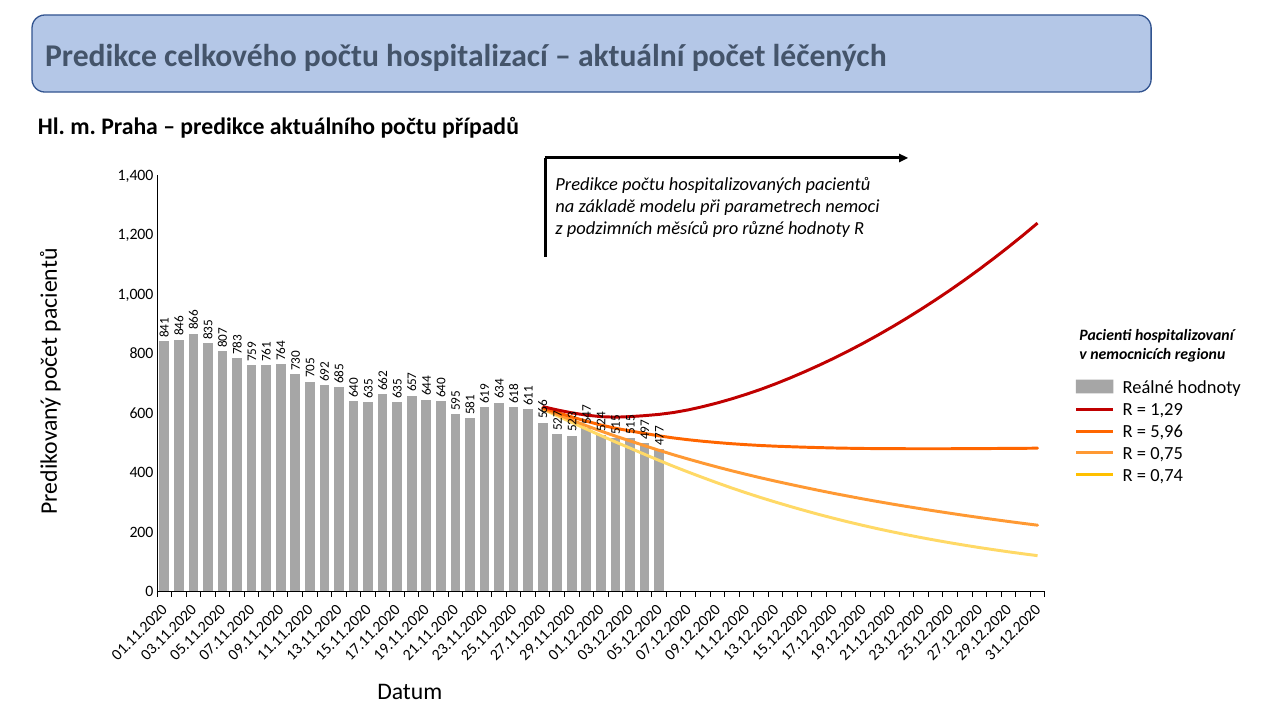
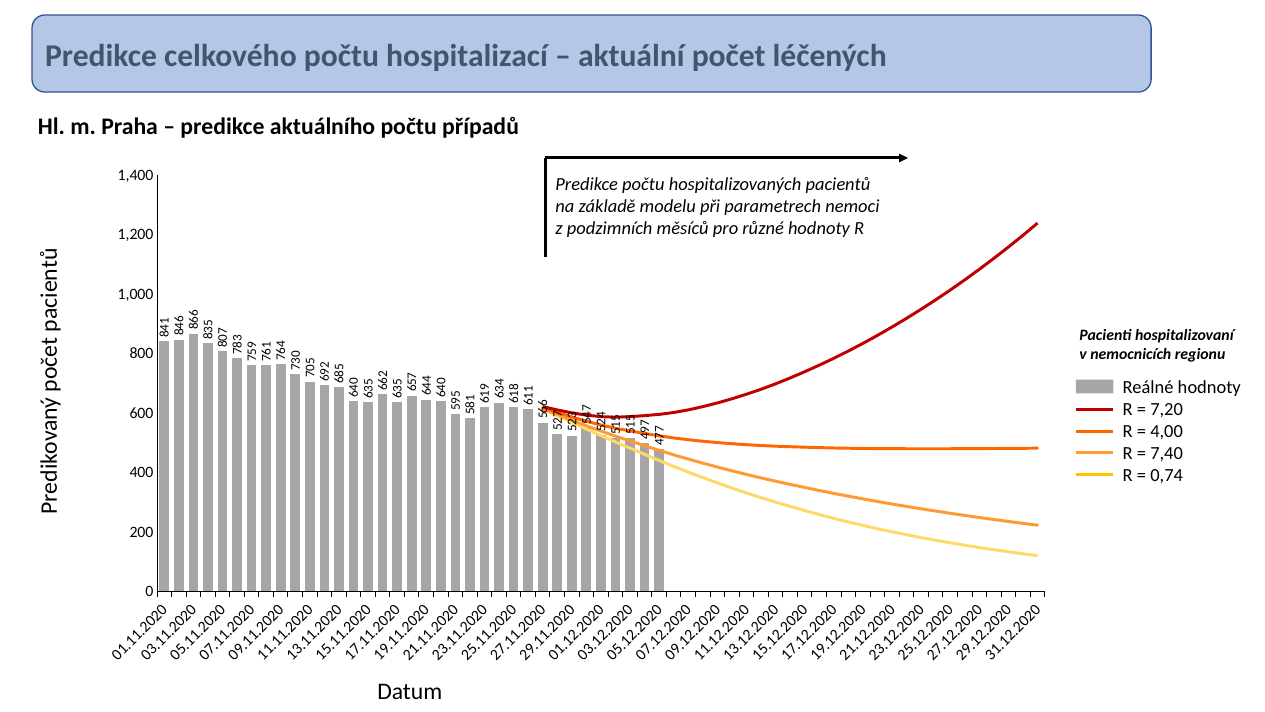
1,29: 1,29 -> 7,20
5,96: 5,96 -> 4,00
0,75: 0,75 -> 7,40
